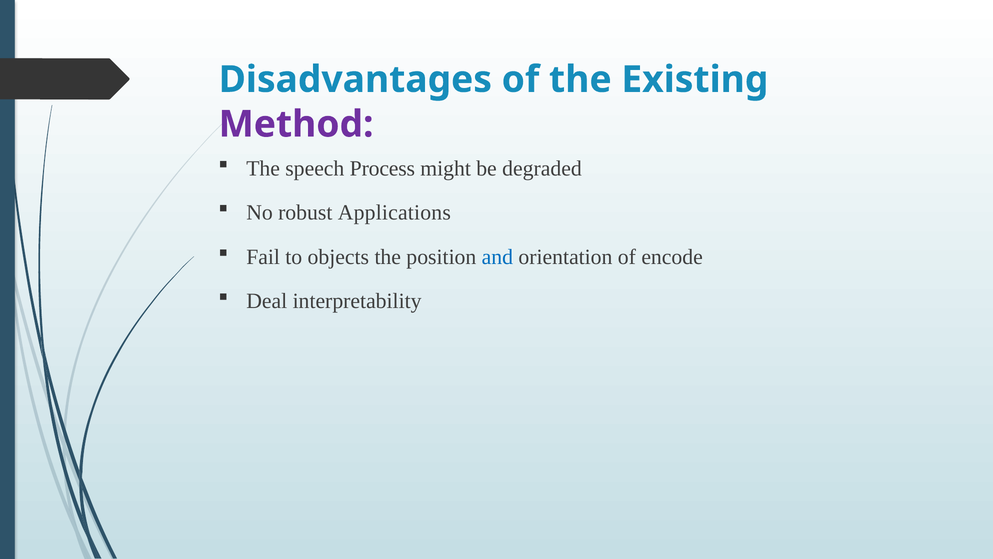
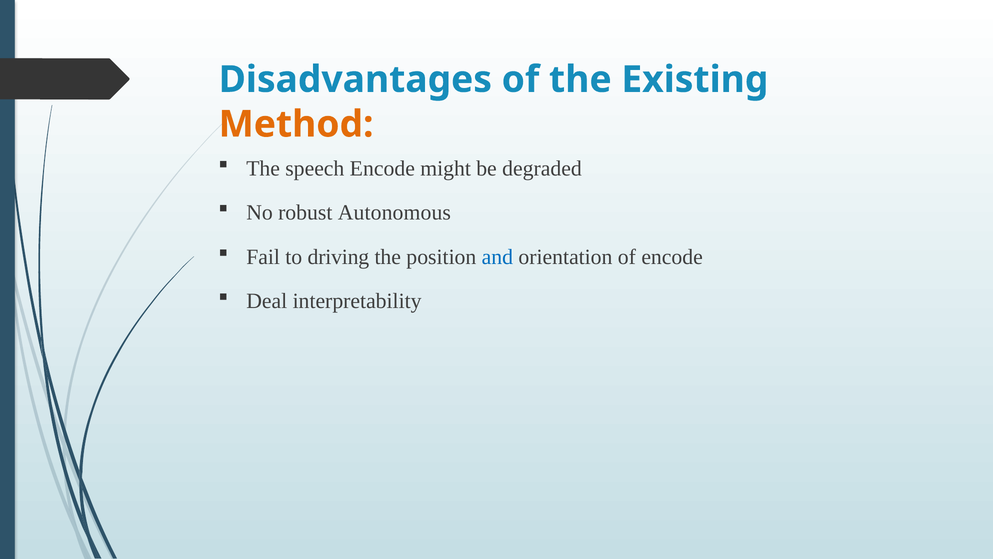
Method colour: purple -> orange
speech Process: Process -> Encode
Applications: Applications -> Autonomous
objects: objects -> driving
